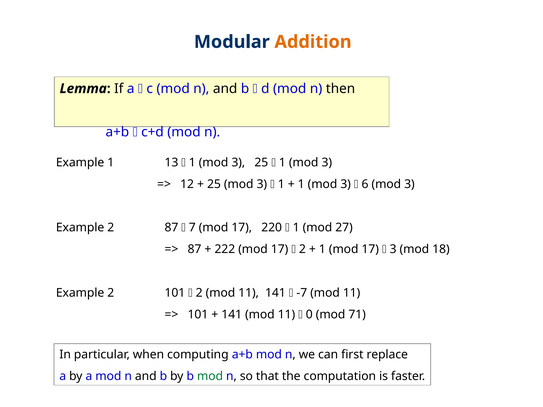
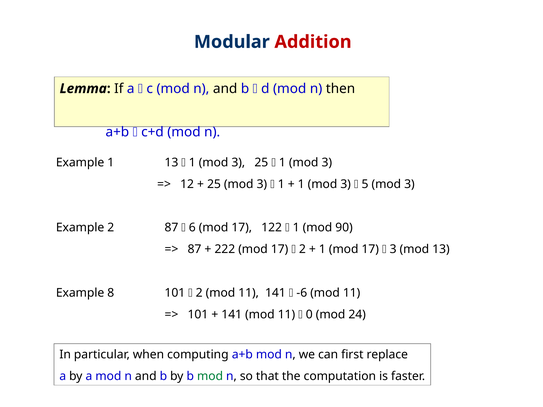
Addition colour: orange -> red
6: 6 -> 5
7: 7 -> 6
220: 220 -> 122
27: 27 -> 90
mod 18: 18 -> 13
2 at (111, 293): 2 -> 8
-7: -7 -> -6
71: 71 -> 24
